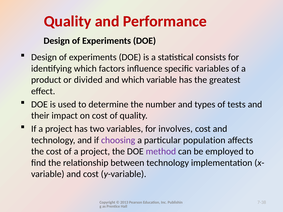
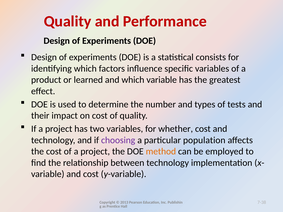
divided: divided -> learned
involves: involves -> whether
method colour: purple -> orange
